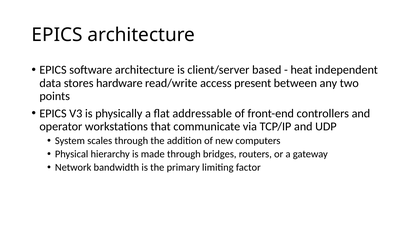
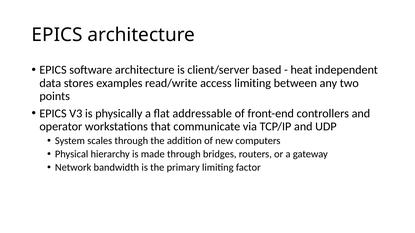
hardware: hardware -> examples
access present: present -> limiting
